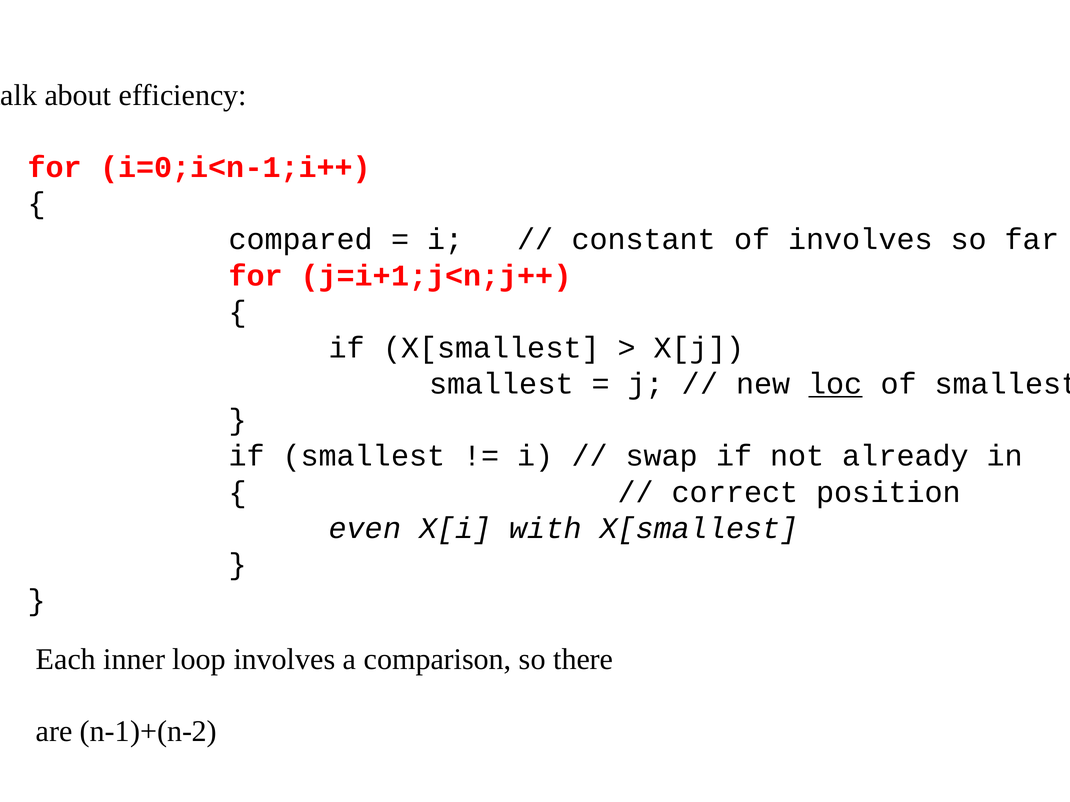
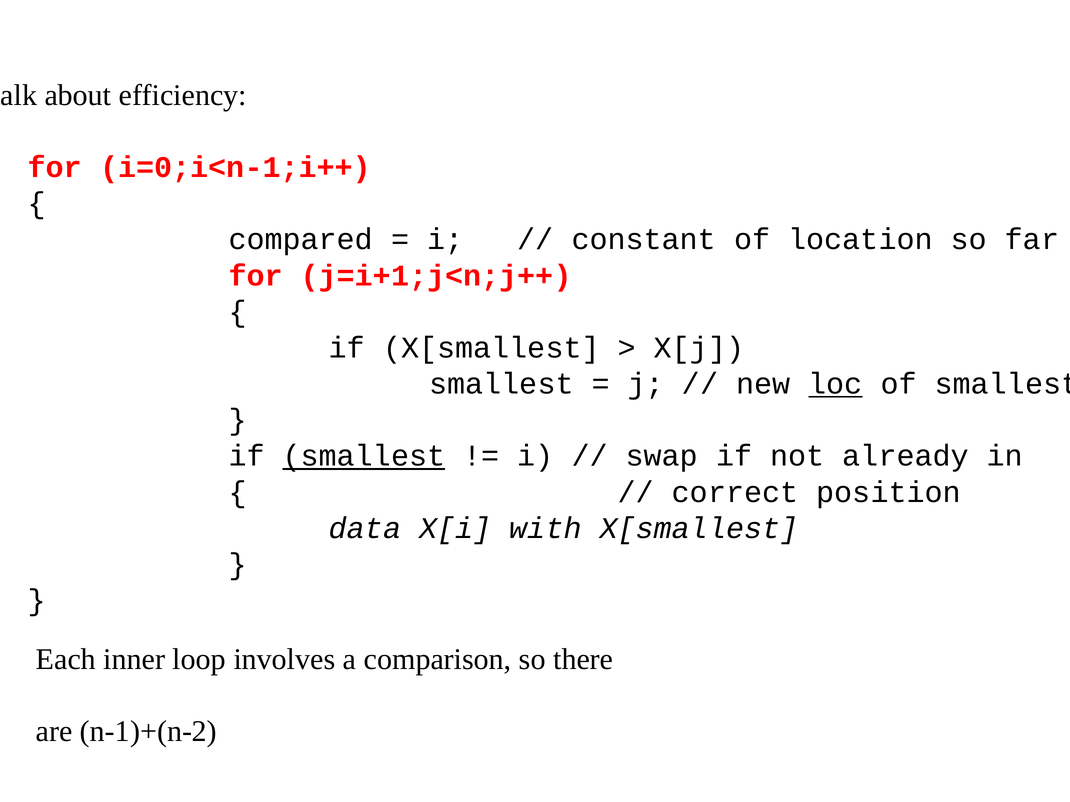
of involves: involves -> location
smallest at (364, 456) underline: none -> present
even: even -> data
